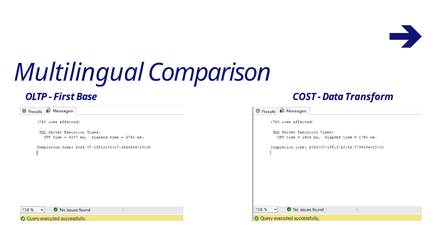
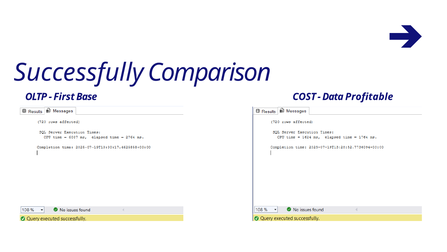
Multilingual: Multilingual -> Successfully
Transform: Transform -> Profitable
